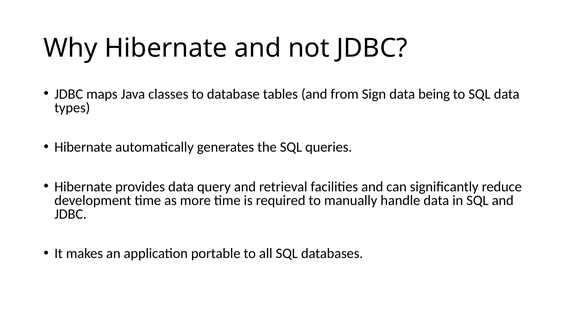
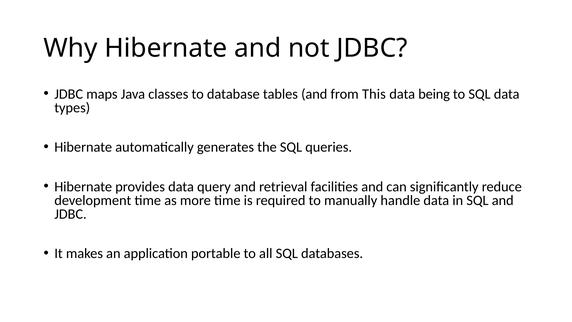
Sign: Sign -> This
